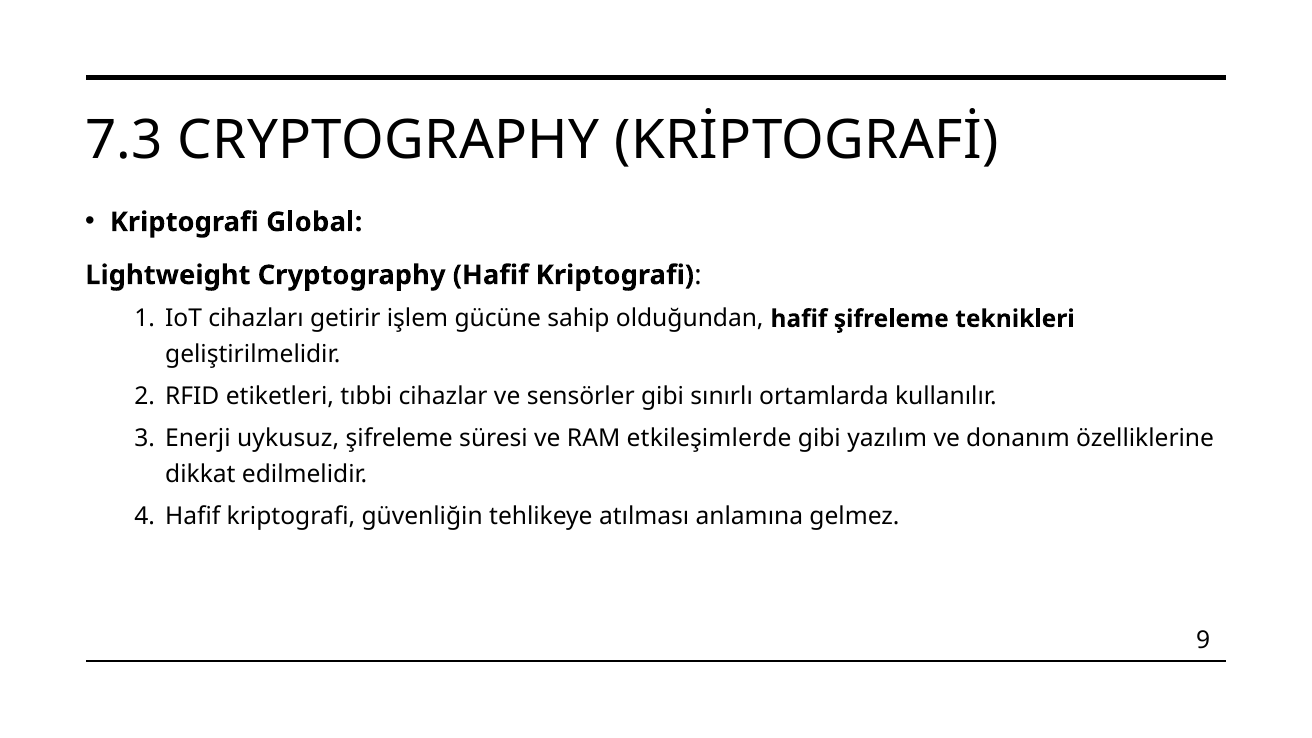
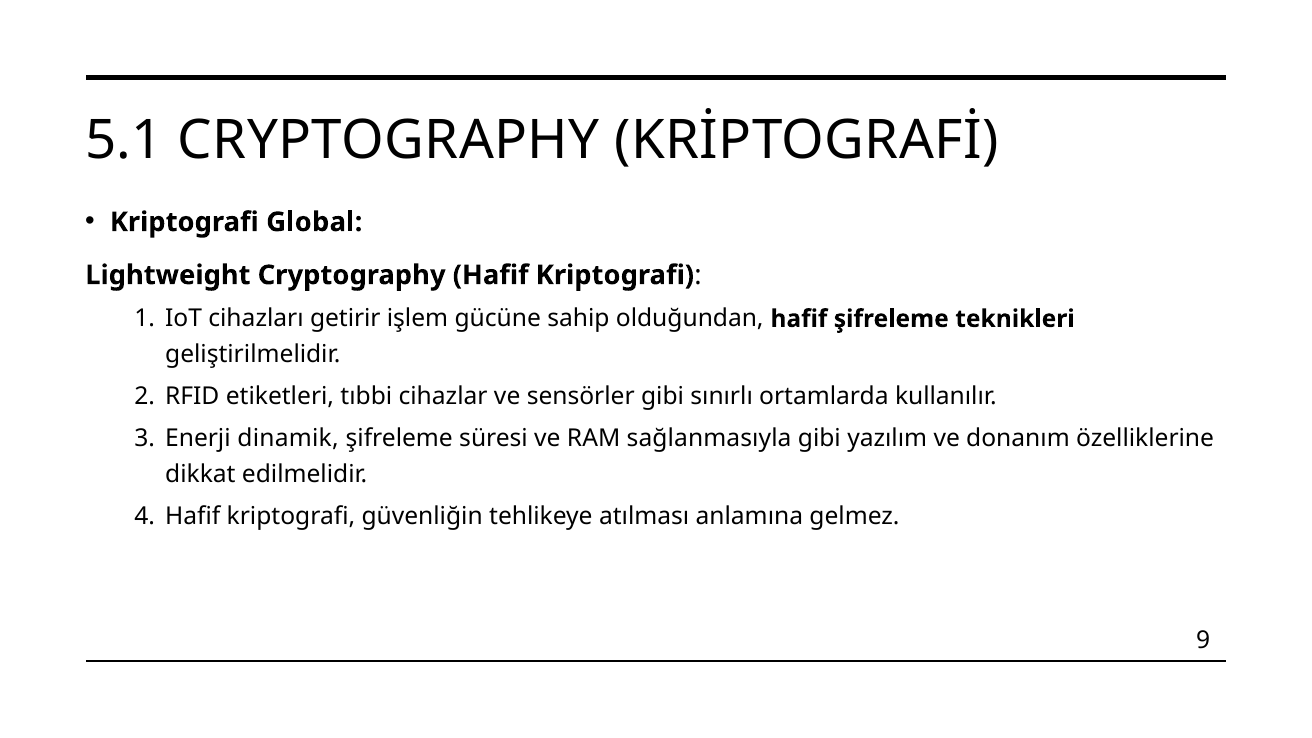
7.3: 7.3 -> 5.1
uykusuz: uykusuz -> dinamik
etkileşimlerde: etkileşimlerde -> sağlanmasıyla
